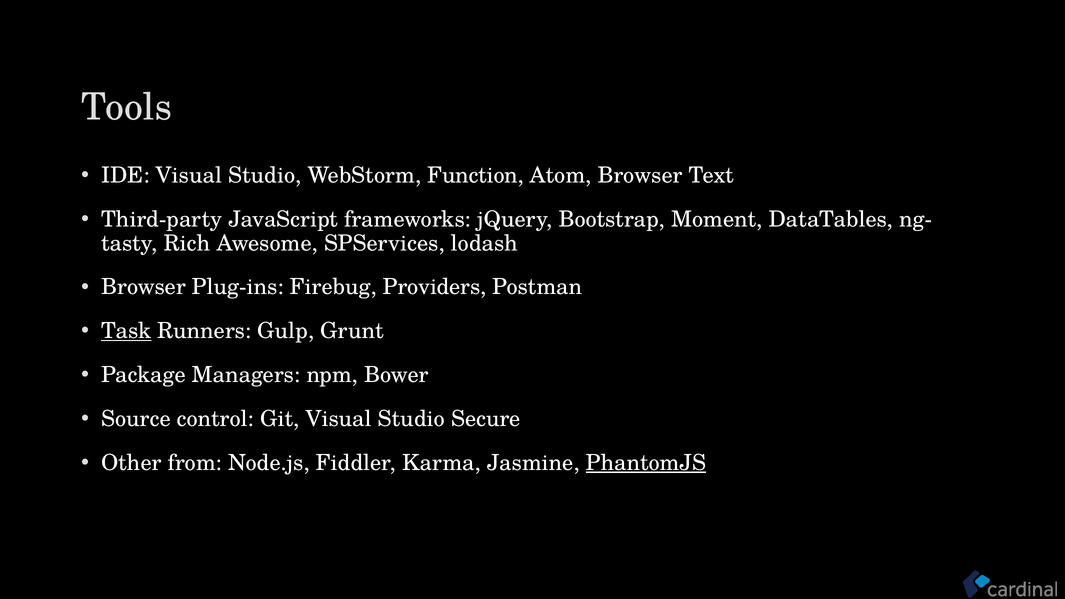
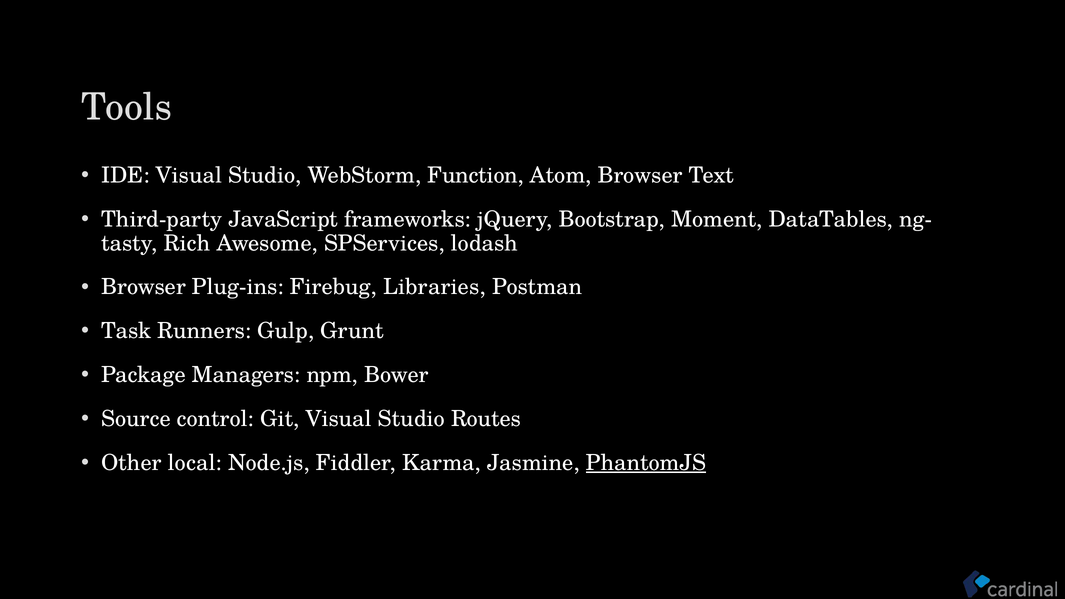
Providers: Providers -> Libraries
Task underline: present -> none
Secure: Secure -> Routes
from: from -> local
